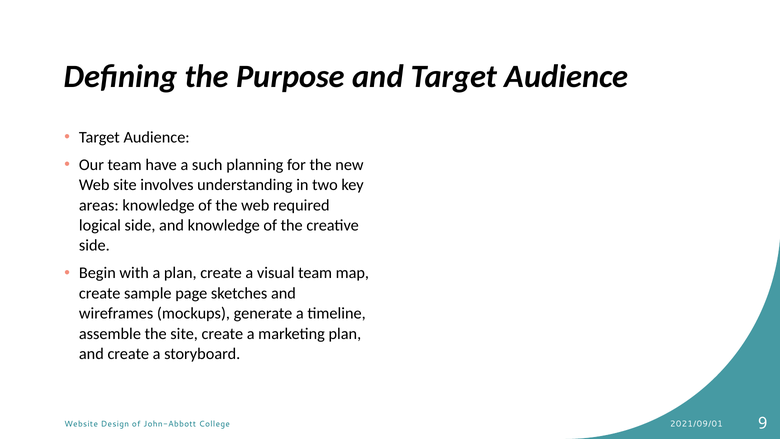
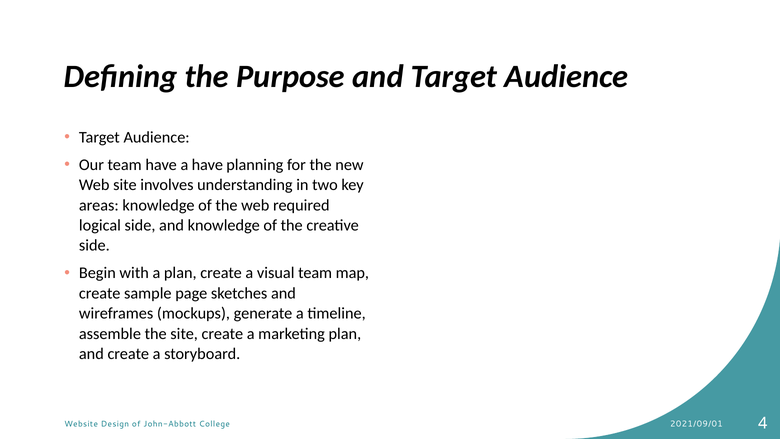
a such: such -> have
9: 9 -> 4
